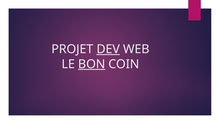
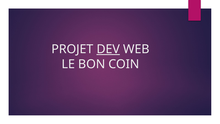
BON underline: present -> none
